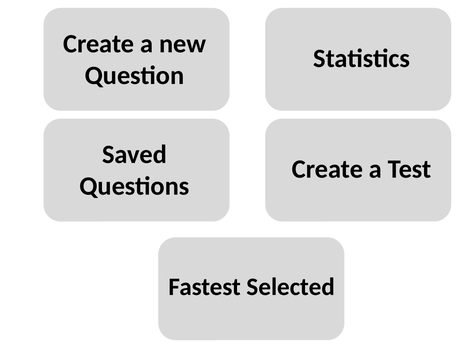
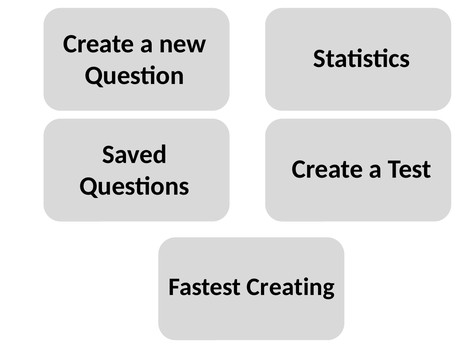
Selected: Selected -> Creating
